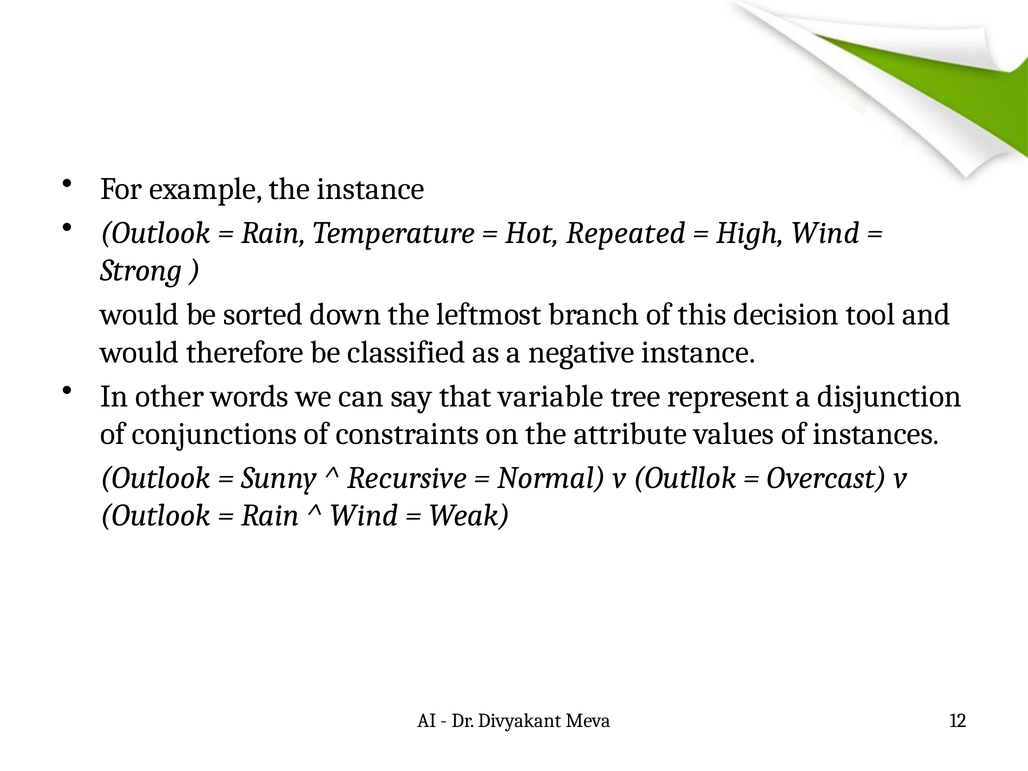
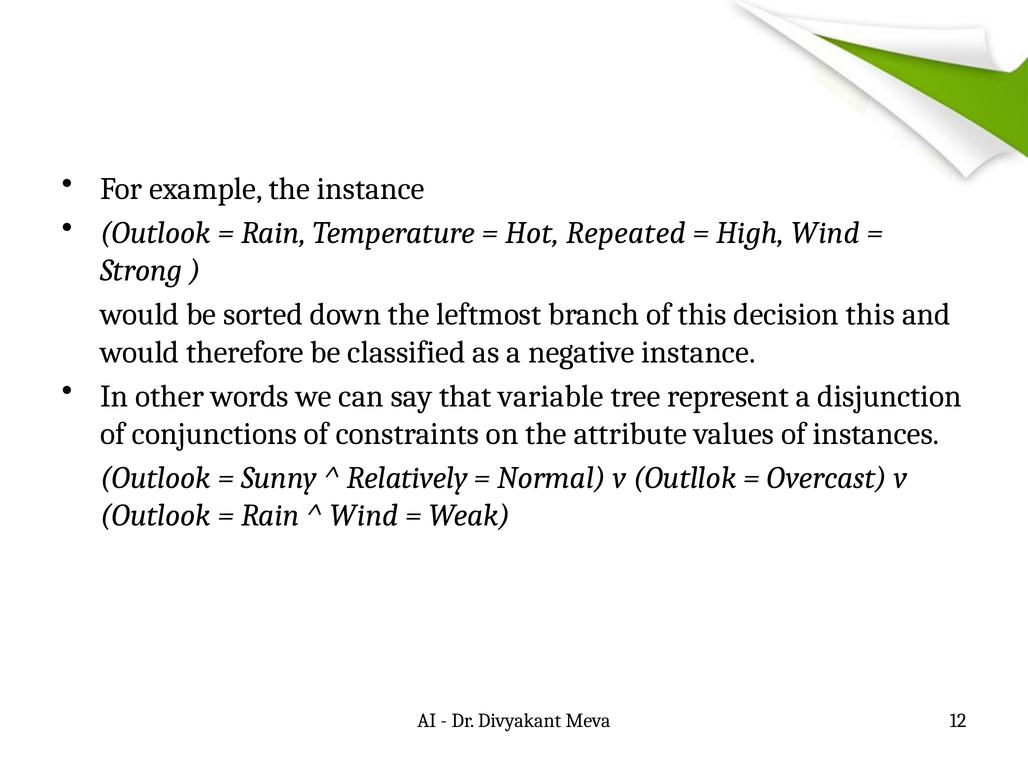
decision tool: tool -> this
Recursive: Recursive -> Relatively
